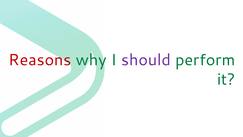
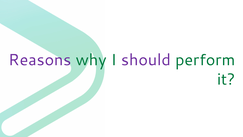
Reasons colour: red -> purple
